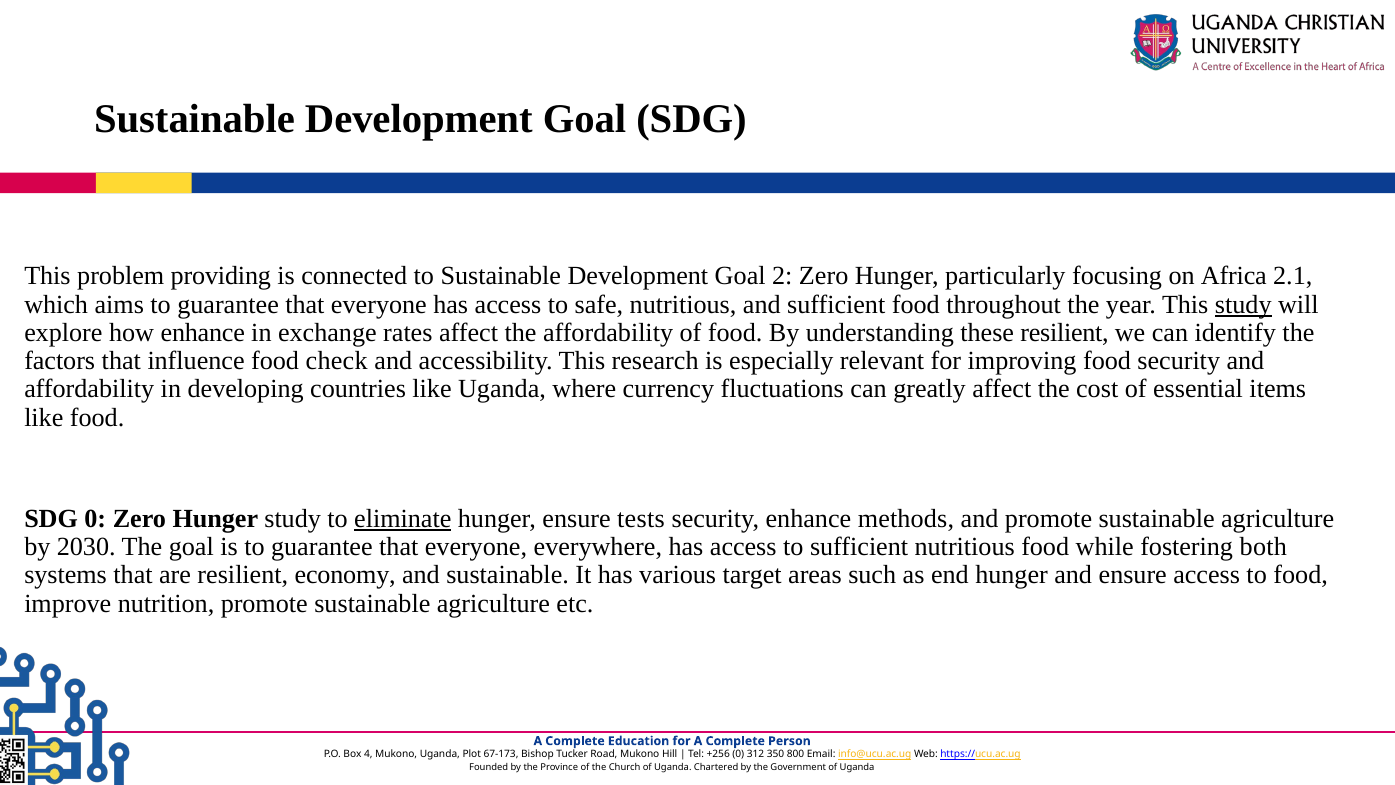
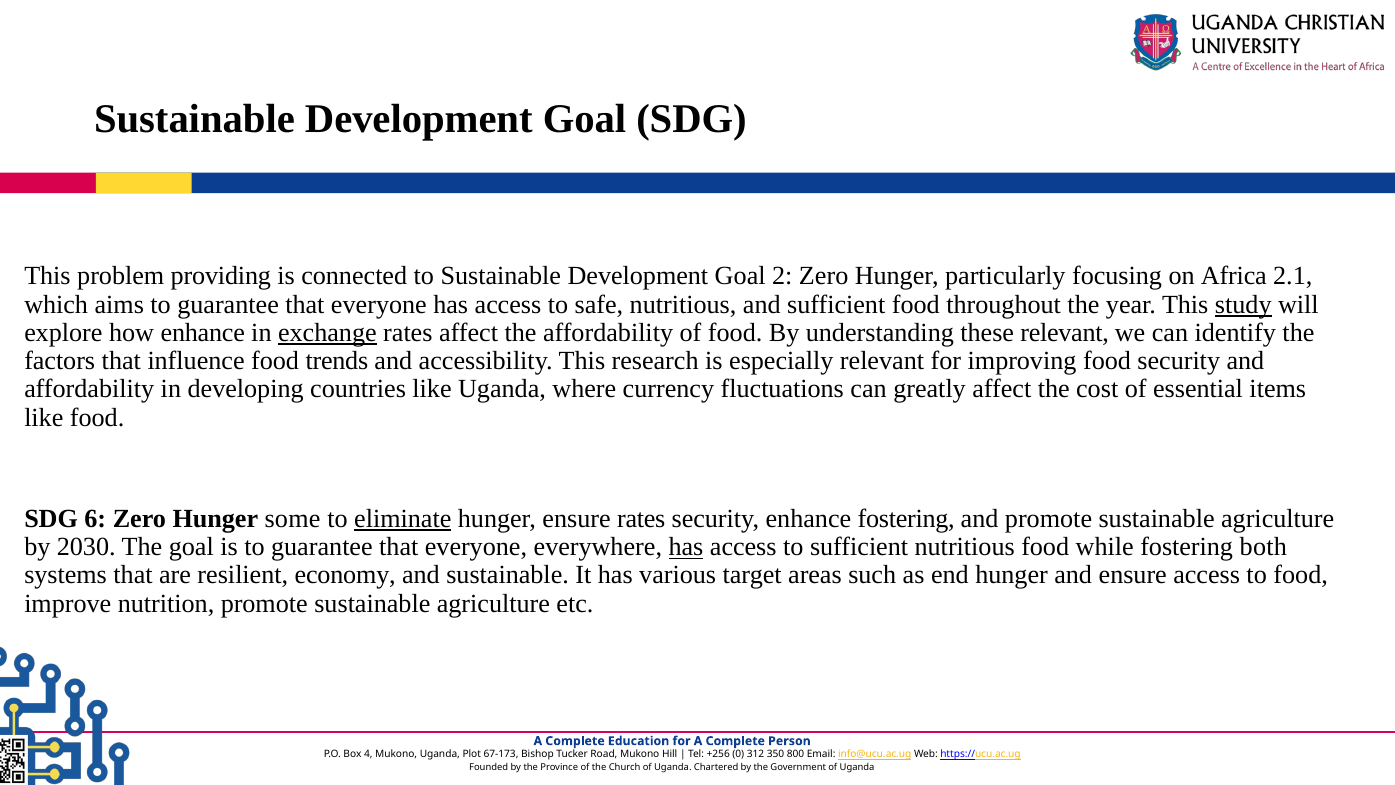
exchange underline: none -> present
these resilient: resilient -> relevant
check: check -> trends
SDG 0: 0 -> 6
Hunger study: study -> some
ensure tests: tests -> rates
enhance methods: methods -> fostering
has at (686, 547) underline: none -> present
